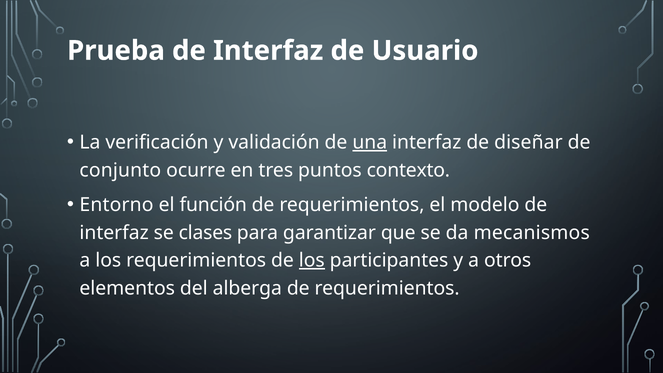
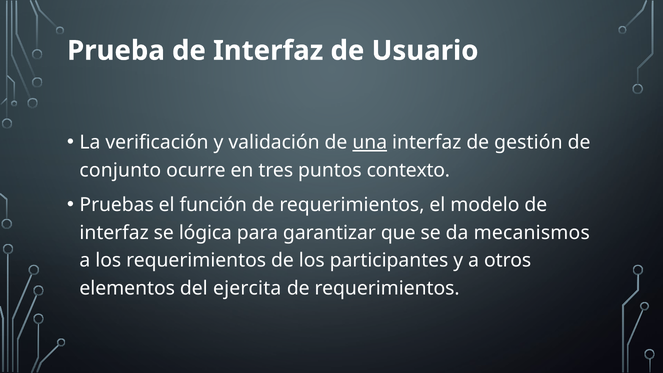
diseñar: diseñar -> gestión
Entorno: Entorno -> Pruebas
clases: clases -> lógica
los at (312, 260) underline: present -> none
alberga: alberga -> ejercita
